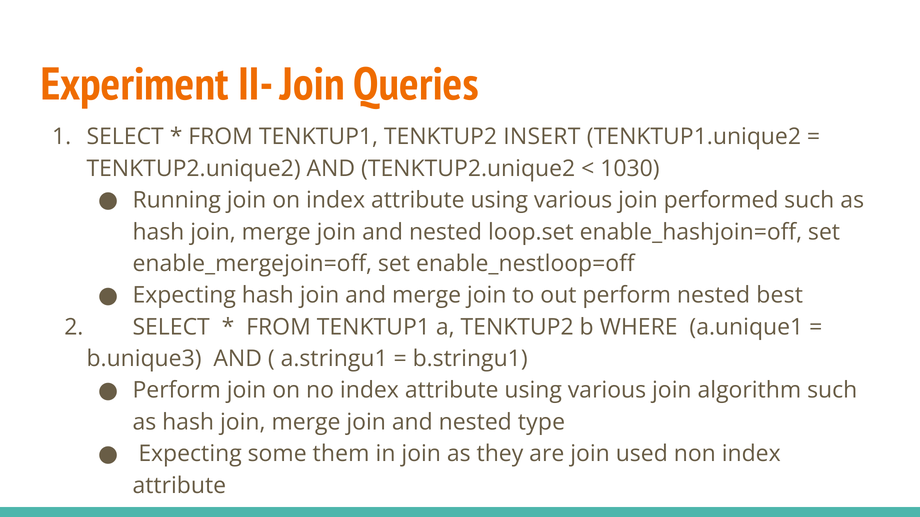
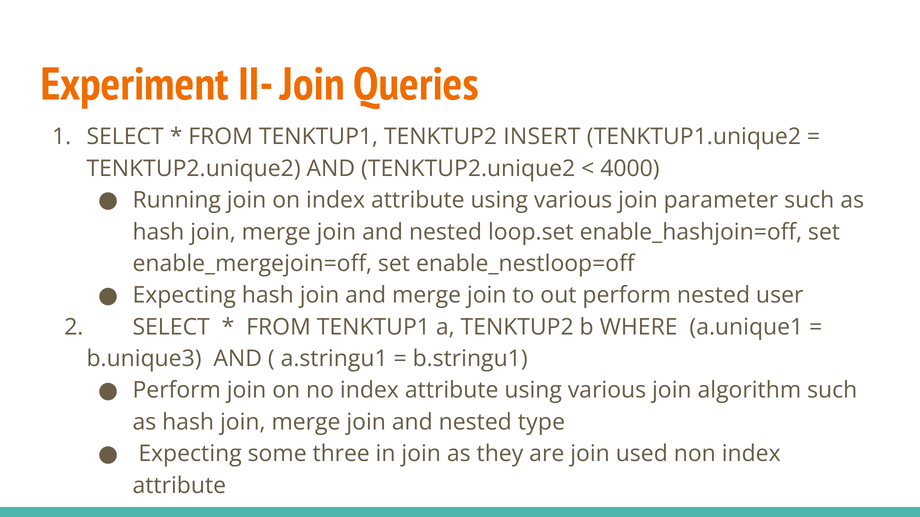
1030: 1030 -> 4000
performed: performed -> parameter
best: best -> user
them: them -> three
